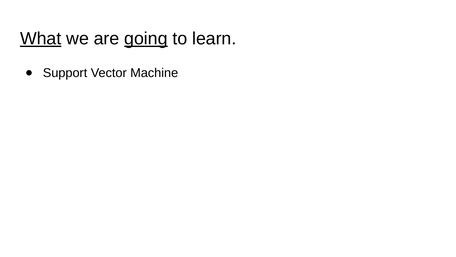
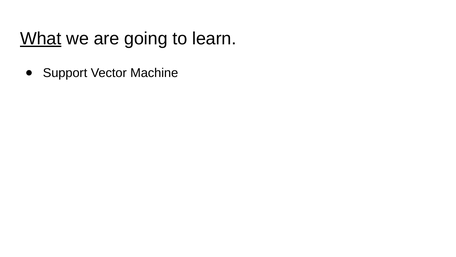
going underline: present -> none
